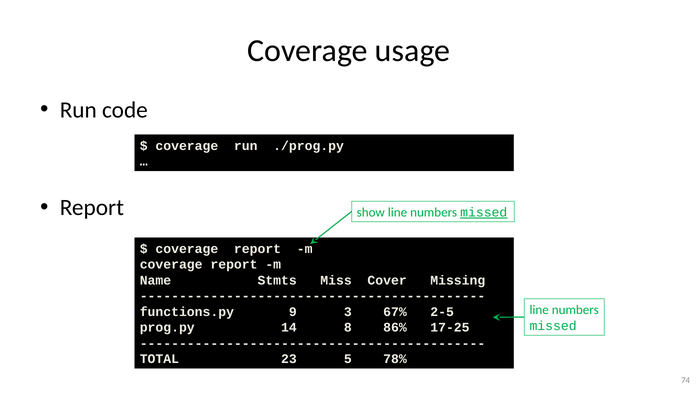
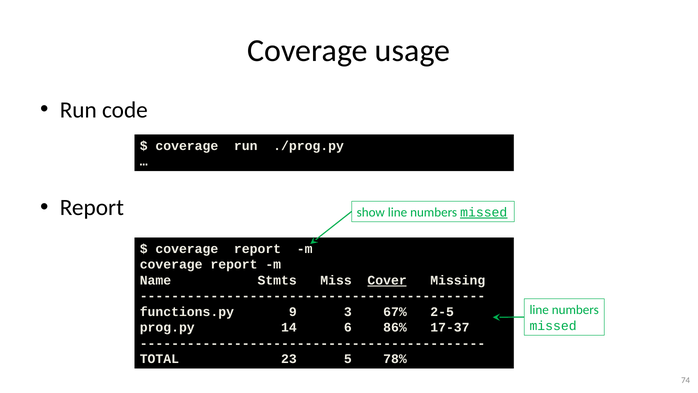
Cover underline: none -> present
8: 8 -> 6
17-25: 17-25 -> 17-37
